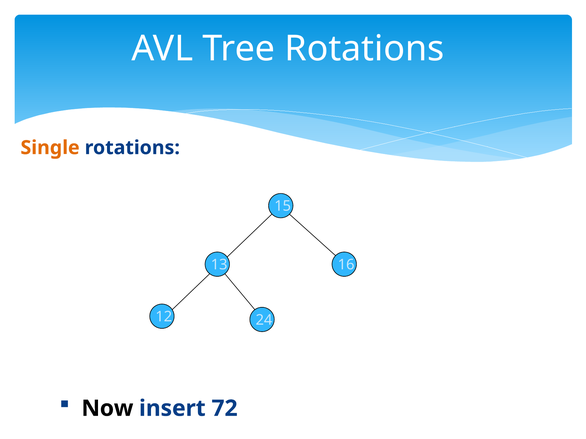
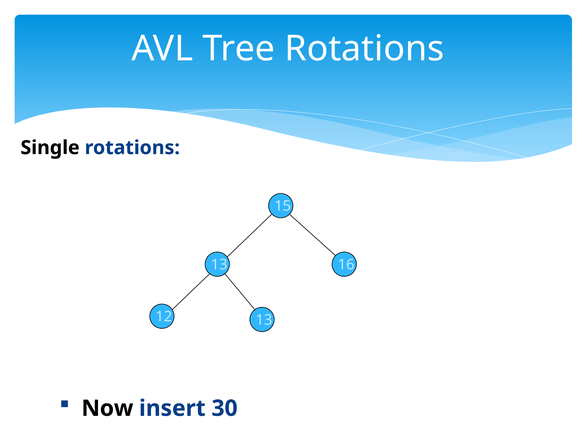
Single colour: orange -> black
12 24: 24 -> 13
72: 72 -> 30
